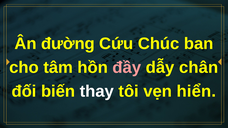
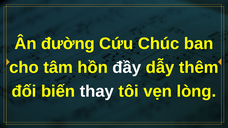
đầy colour: pink -> white
chân: chân -> thêm
hiển: hiển -> lòng
